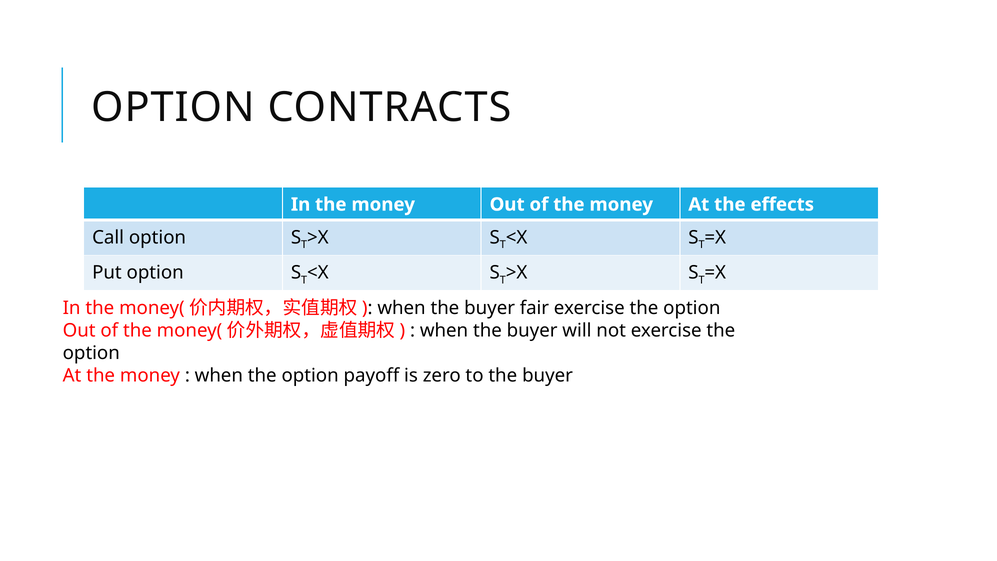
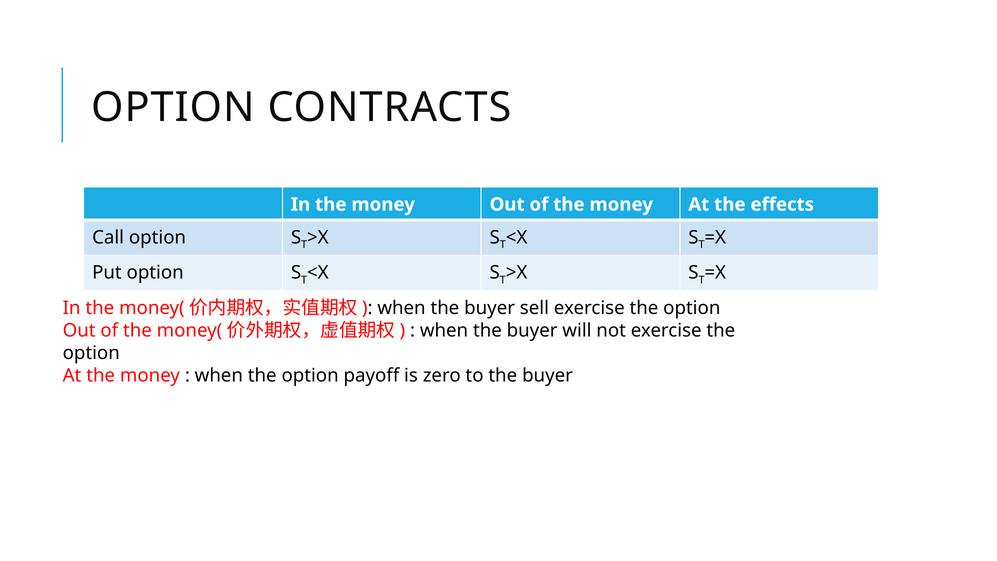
fair: fair -> sell
